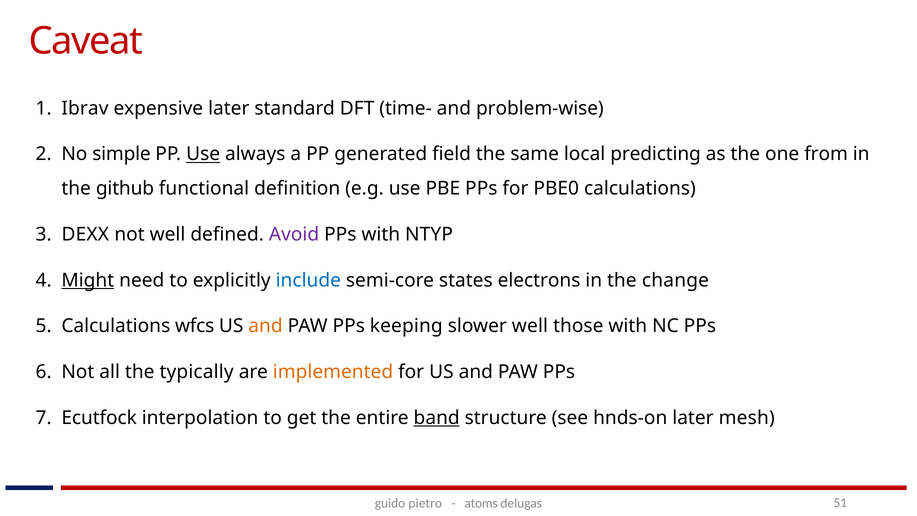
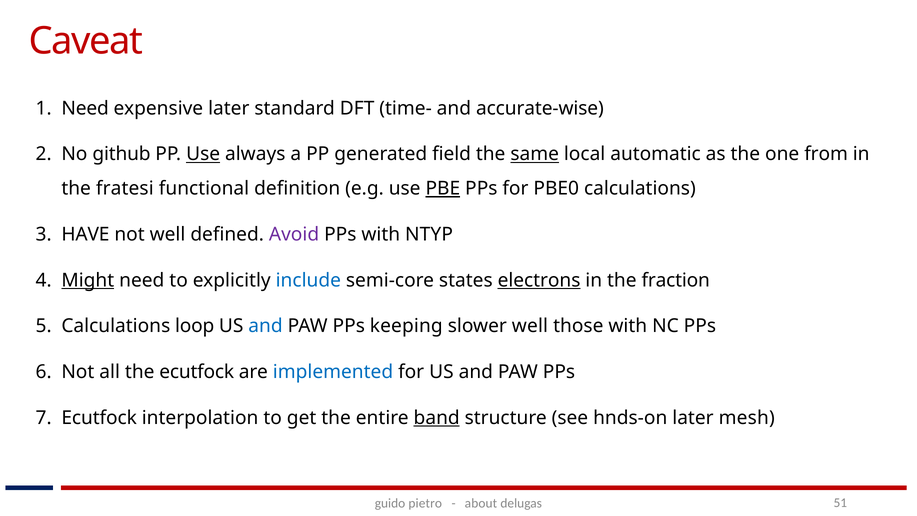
Ibrav at (85, 108): Ibrav -> Need
problem-wise: problem-wise -> accurate-wise
simple: simple -> github
same underline: none -> present
predicting: predicting -> automatic
github: github -> fratesi
PBE underline: none -> present
DEXX: DEXX -> HAVE
electrons underline: none -> present
change: change -> fraction
wfcs: wfcs -> loop
and at (266, 326) colour: orange -> blue
the typically: typically -> ecutfock
implemented colour: orange -> blue
atoms: atoms -> about
